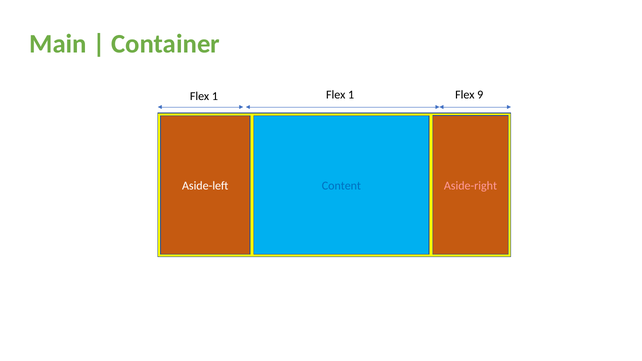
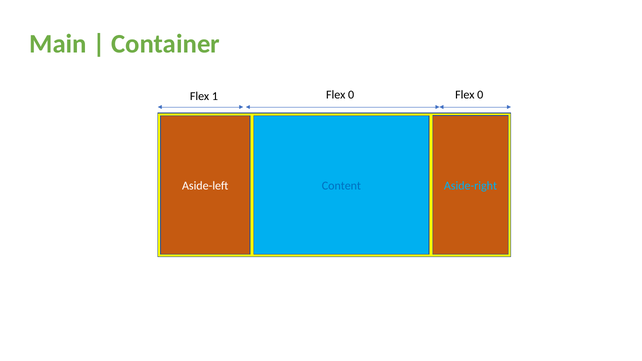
1 at (351, 95): 1 -> 0
1 Flex 9: 9 -> 0
Aside-right colour: pink -> light blue
